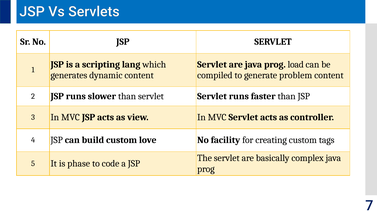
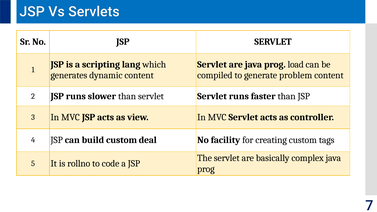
love: love -> deal
phase: phase -> rollno
